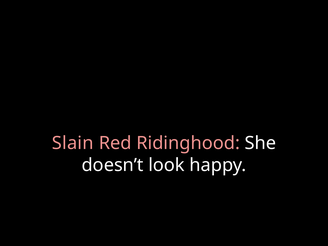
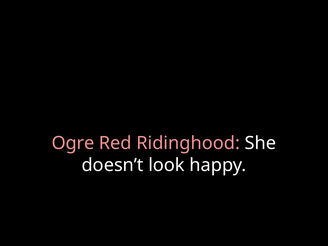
Slain: Slain -> Ogre
